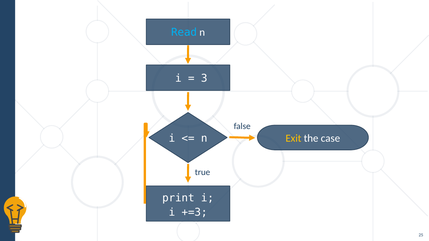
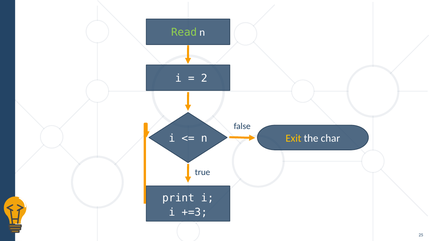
Read colour: light blue -> light green
3: 3 -> 2
case: case -> char
